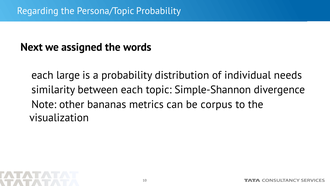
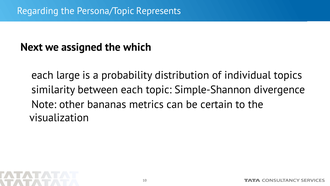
Persona/Topic Probability: Probability -> Represents
words: words -> which
needs: needs -> topics
corpus: corpus -> certain
